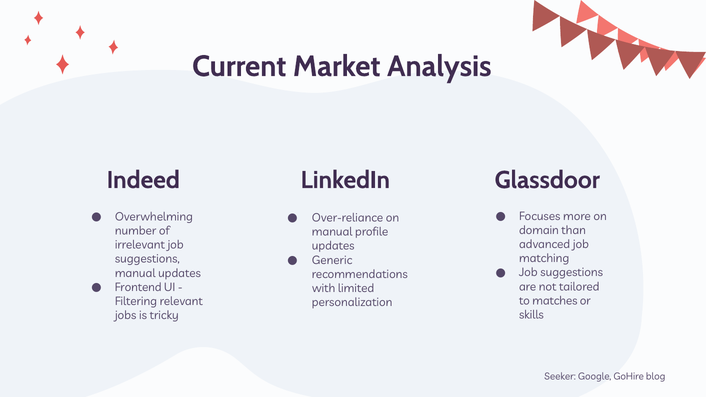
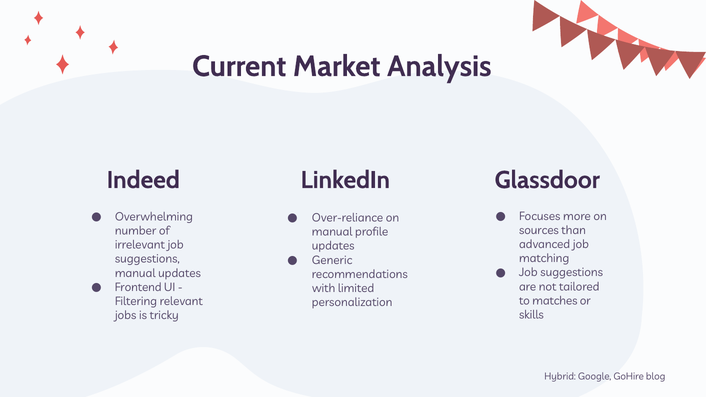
domain: domain -> sources
Seeker: Seeker -> Hybrid
